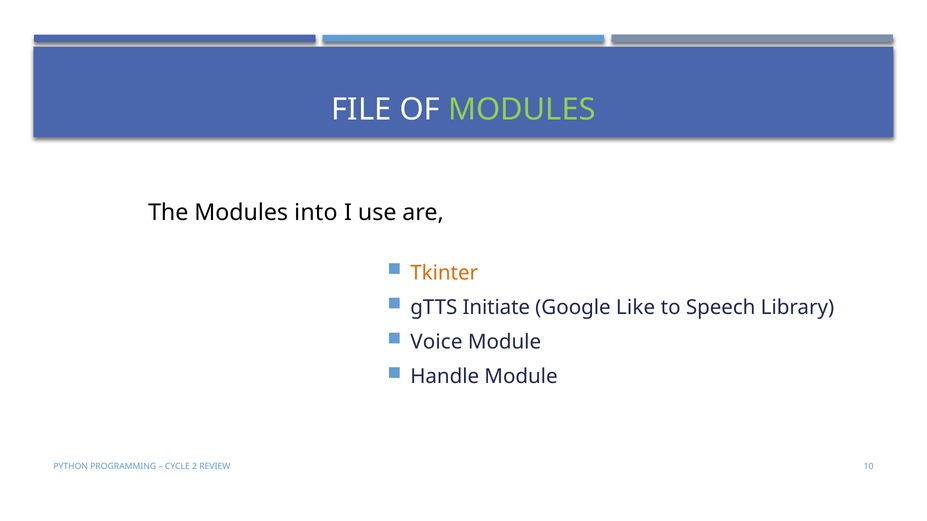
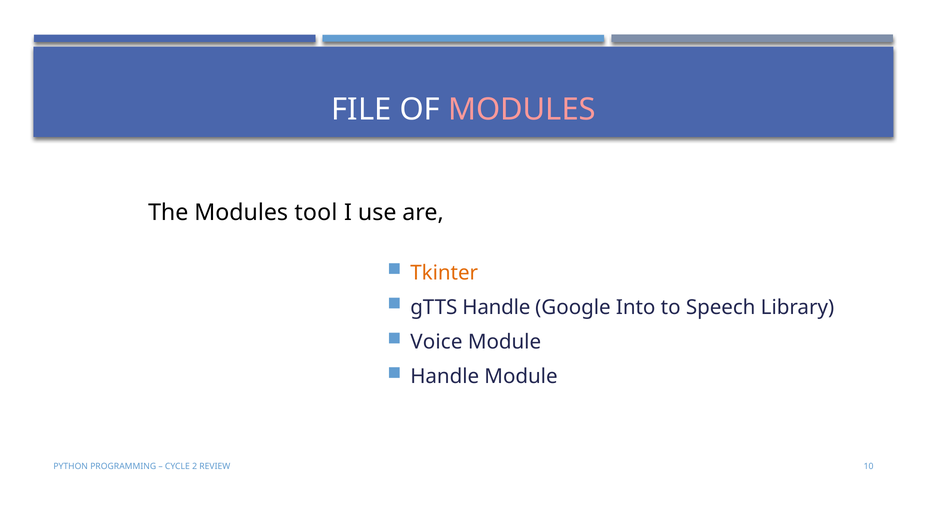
MODULES at (522, 109) colour: light green -> pink
into: into -> tool
gTTS Initiate: Initiate -> Handle
Like: Like -> Into
